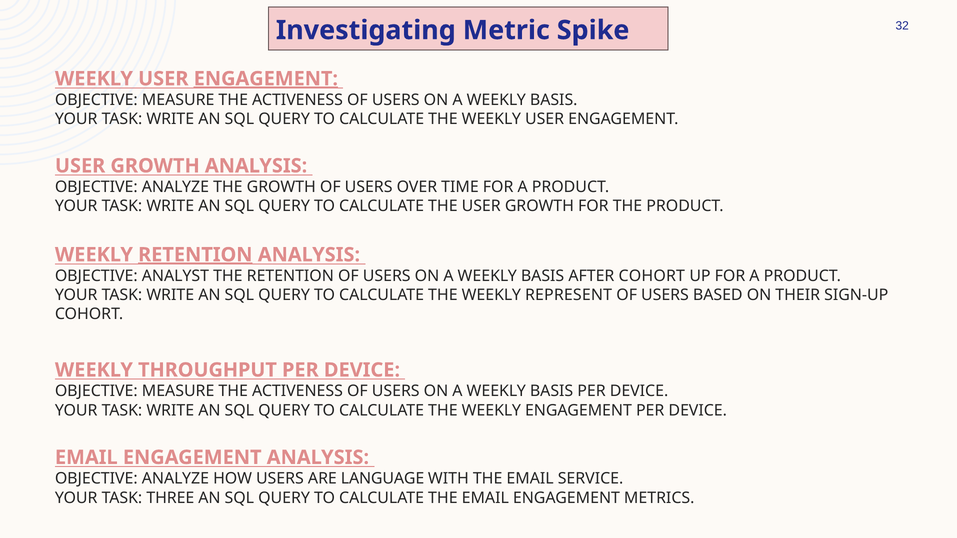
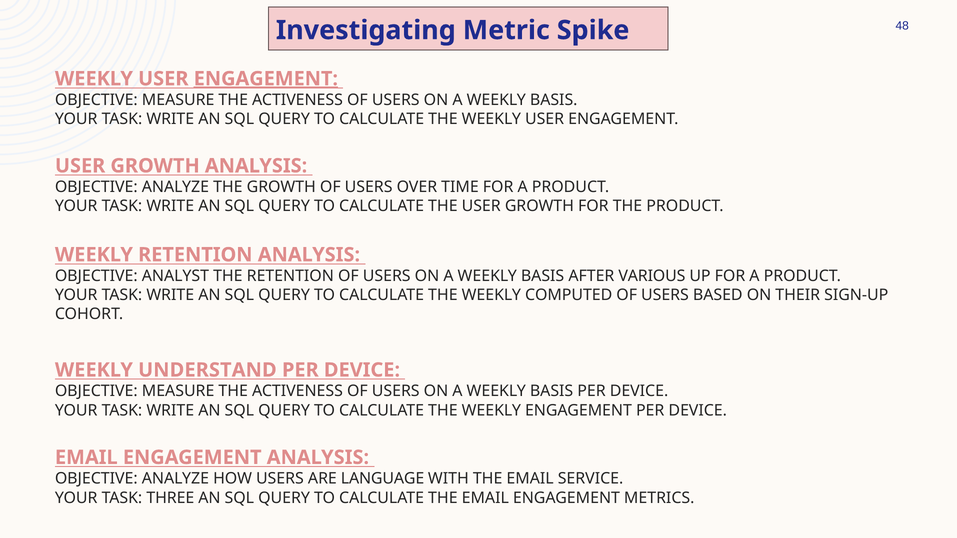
32: 32 -> 48
RETENTION at (195, 255) underline: present -> none
AFTER COHORT: COHORT -> VARIOUS
REPRESENT: REPRESENT -> COMPUTED
THROUGHPUT: THROUGHPUT -> UNDERSTAND
